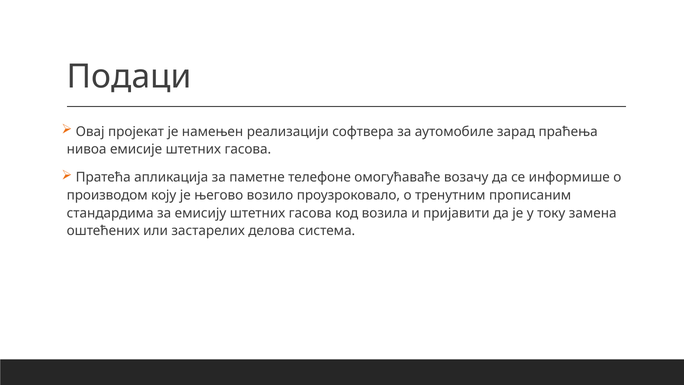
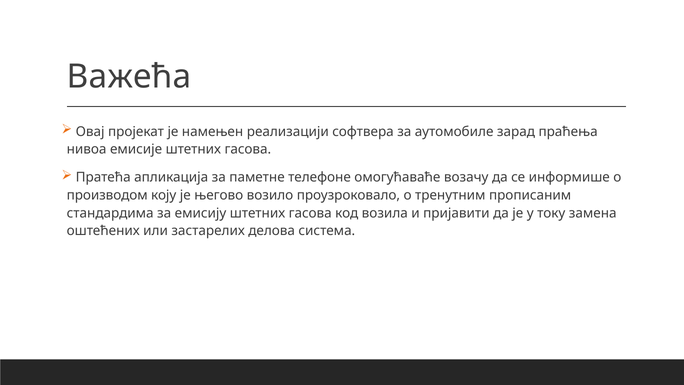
Подаци: Подаци -> Важећа
